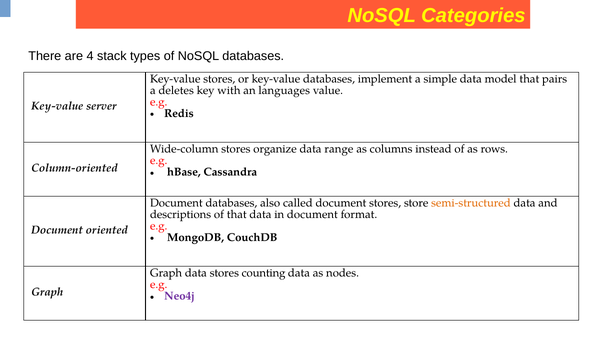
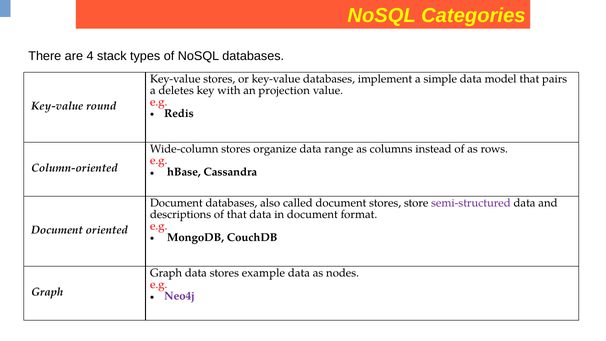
languages: languages -> projection
server: server -> round
semi-structured colour: orange -> purple
counting: counting -> example
